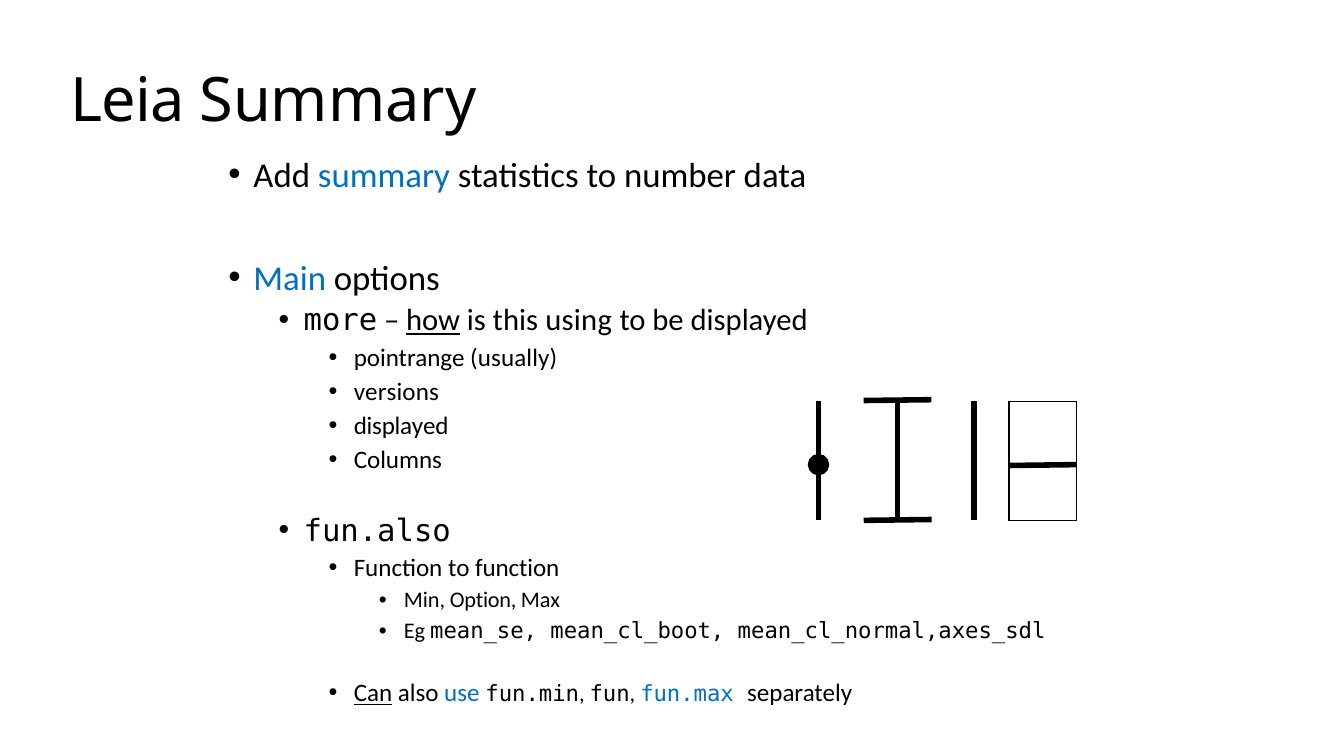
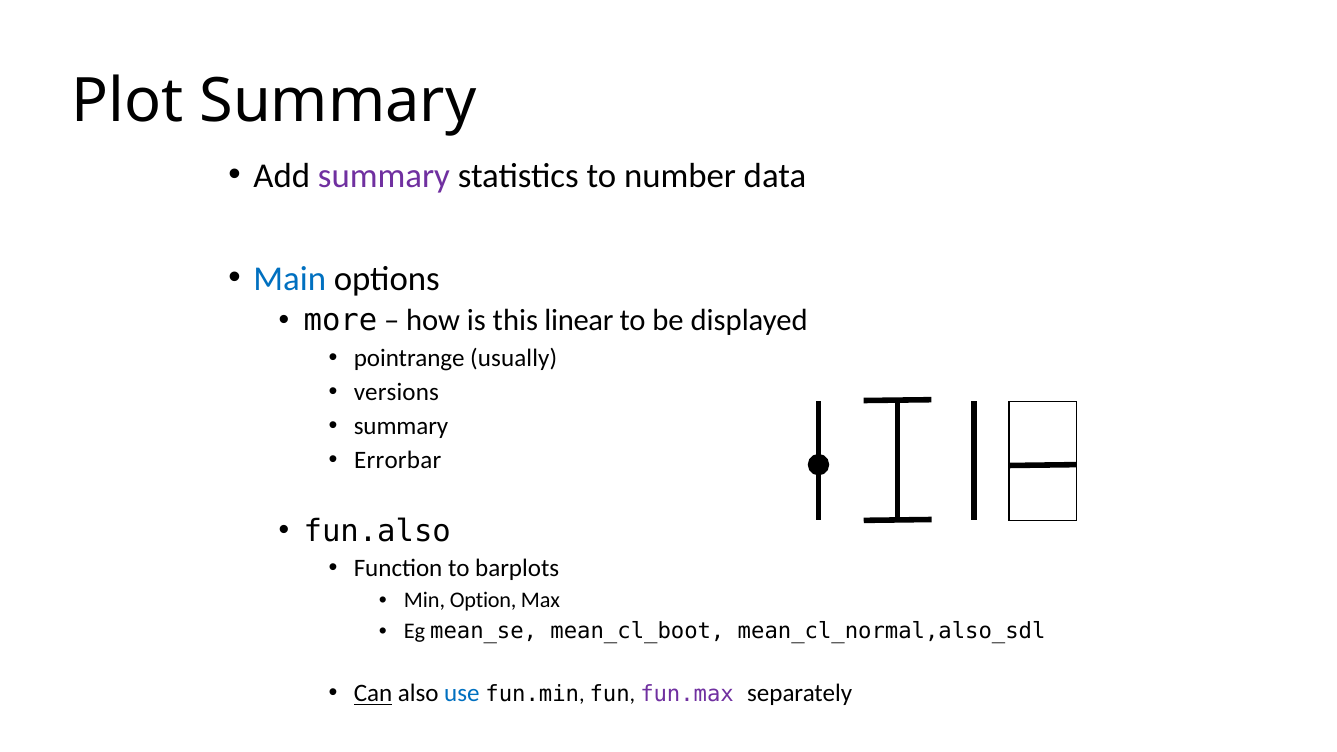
Leia: Leia -> Plot
summary at (384, 176) colour: blue -> purple
how underline: present -> none
using: using -> linear
displayed at (401, 426): displayed -> summary
Columns: Columns -> Errorbar
to function: function -> barplots
mean_cl_normal,axes_sdl: mean_cl_normal,axes_sdl -> mean_cl_normal,also_sdl
fun.max colour: blue -> purple
